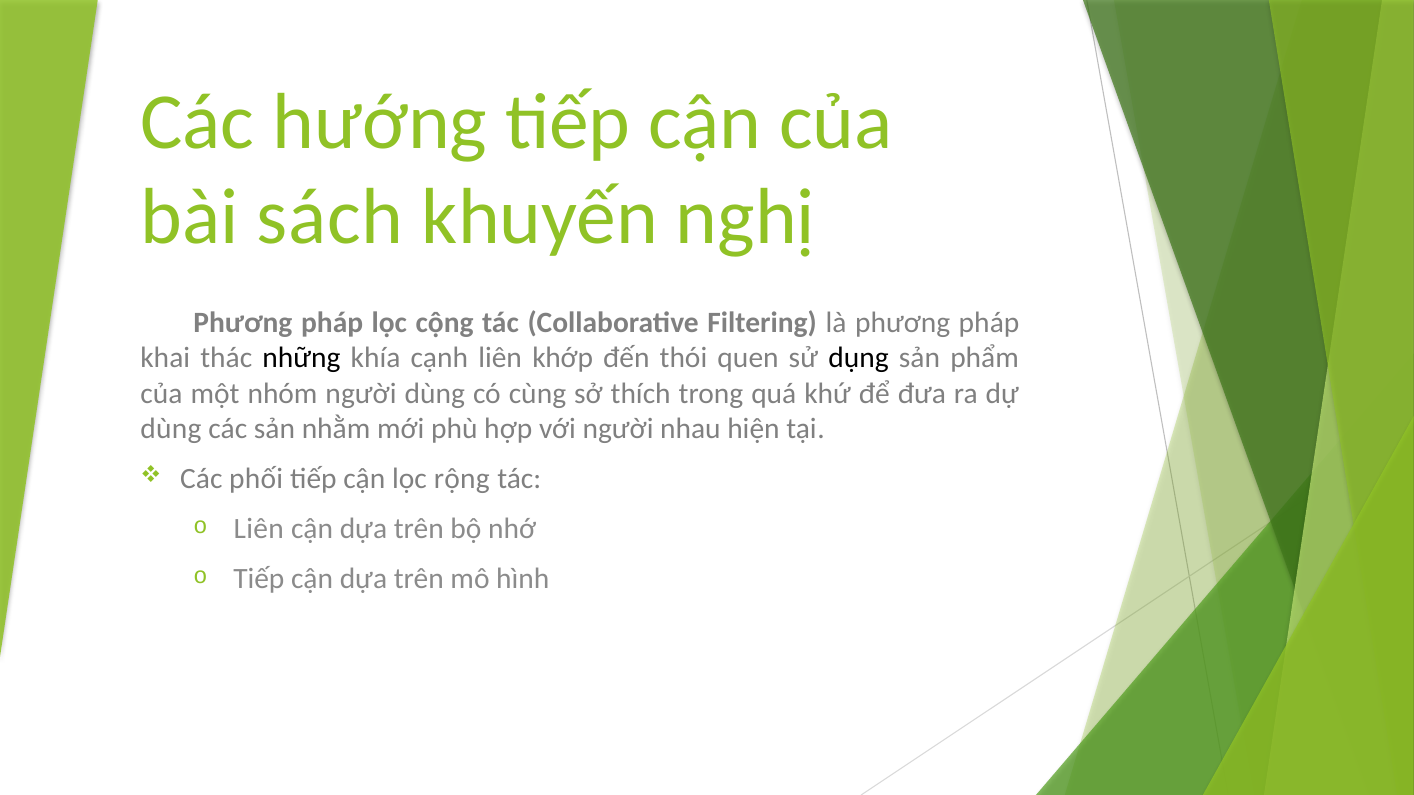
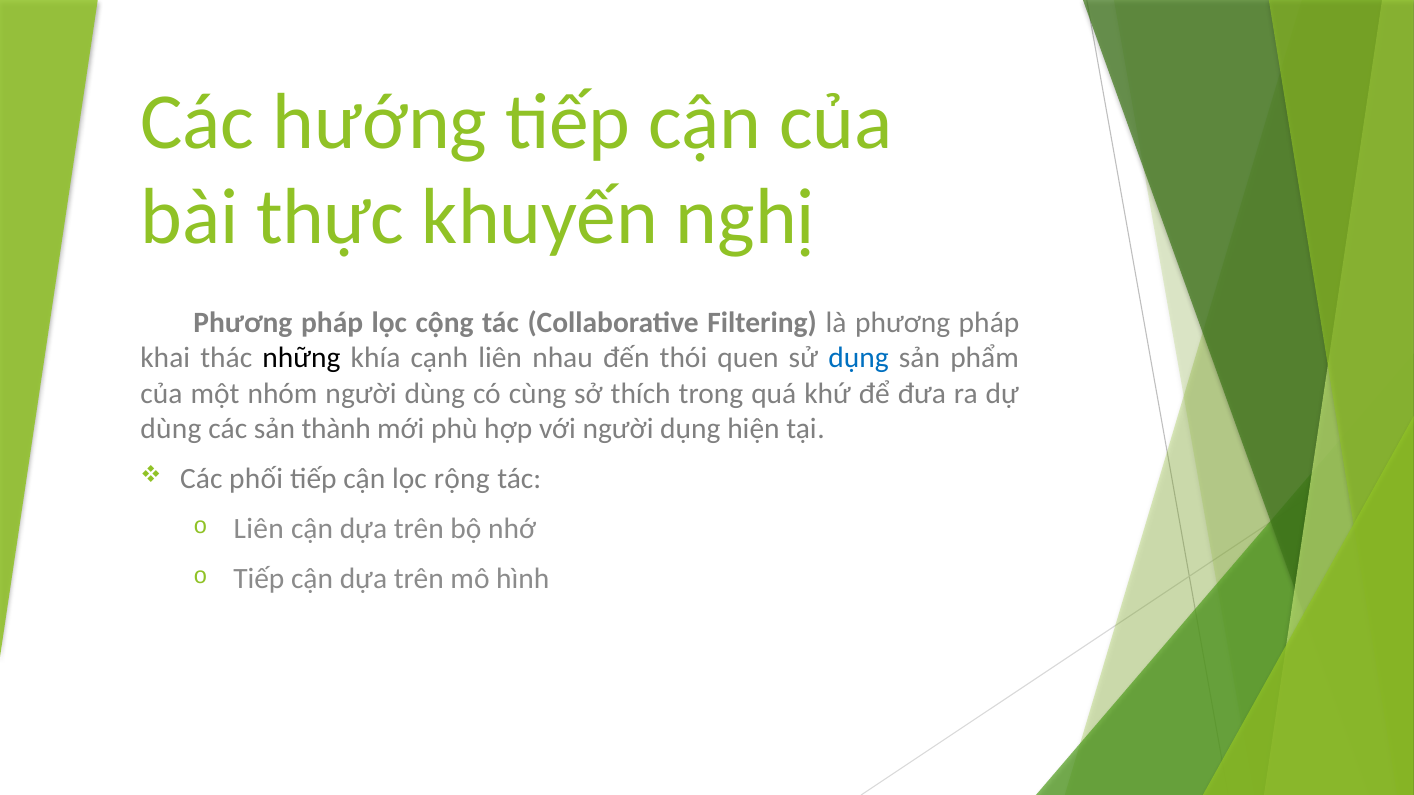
sách: sách -> thực
khớp: khớp -> nhau
dụng at (858, 358) colour: black -> blue
nhằm: nhằm -> thành
người nhau: nhau -> dụng
